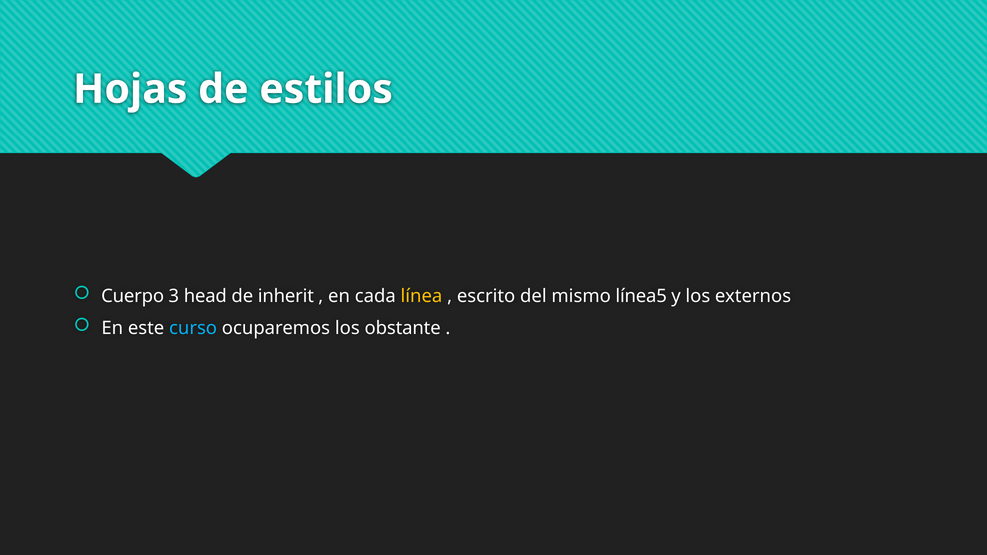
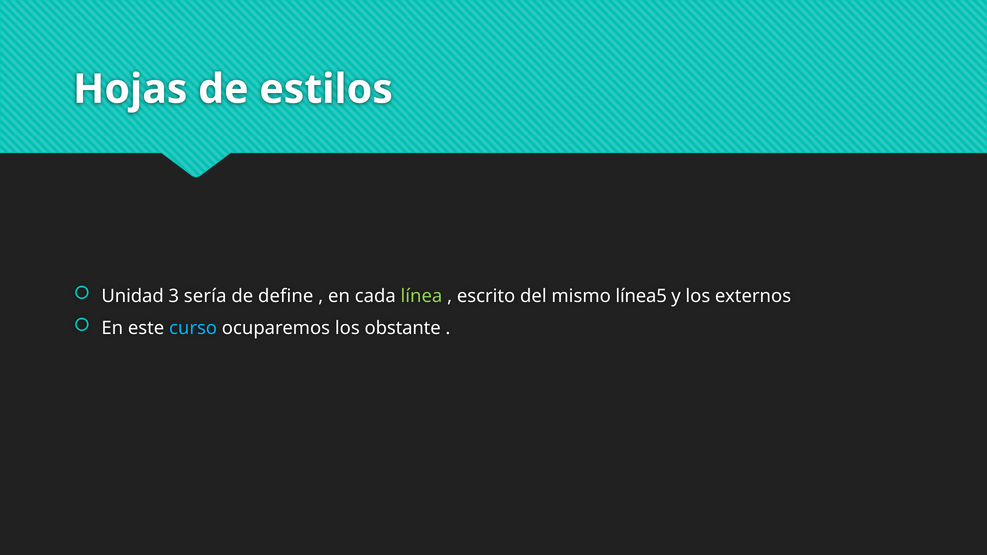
Cuerpo: Cuerpo -> Unidad
head: head -> sería
inherit: inherit -> define
línea colour: yellow -> light green
